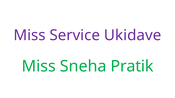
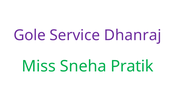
Miss at (30, 35): Miss -> Gole
Ukidave: Ukidave -> Dhanraj
